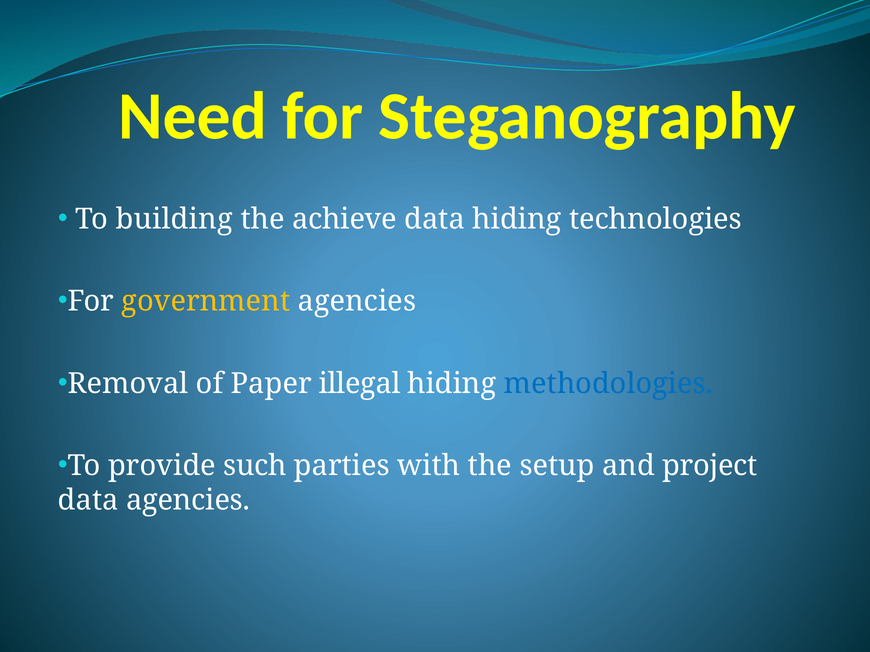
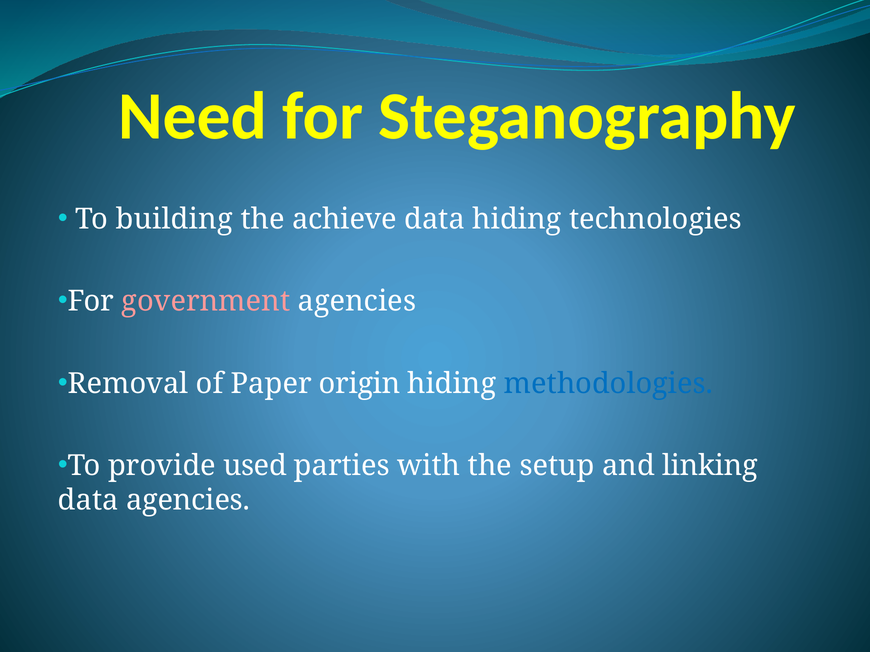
government colour: yellow -> pink
illegal: illegal -> origin
such: such -> used
project: project -> linking
